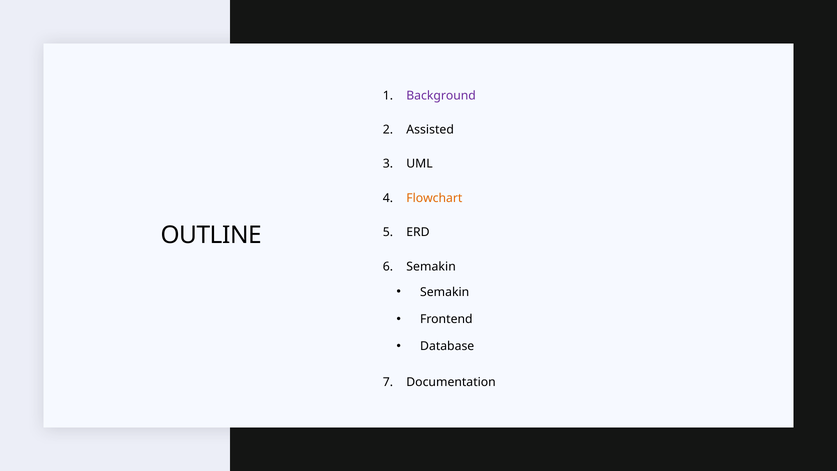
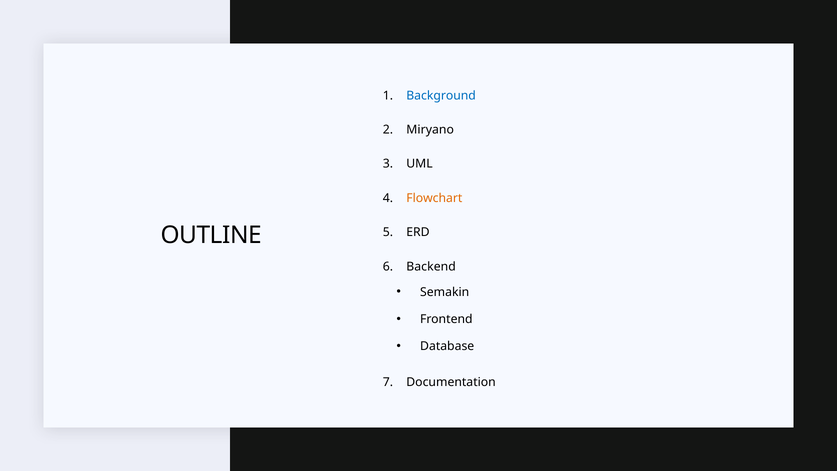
Background colour: purple -> blue
Assisted: Assisted -> Miryano
Semakin at (431, 266): Semakin -> Backend
